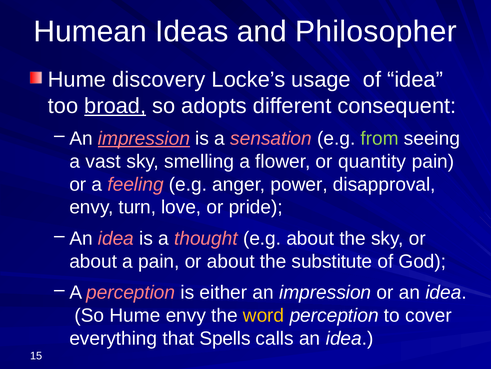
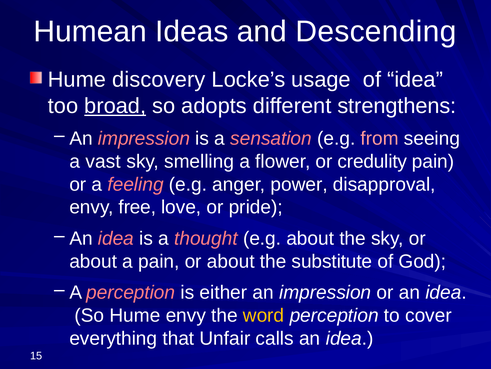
Philosopher: Philosopher -> Descending
consequent: consequent -> strengthens
impression at (144, 138) underline: present -> none
from colour: light green -> pink
quantity: quantity -> credulity
turn: turn -> free
Spells: Spells -> Unfair
